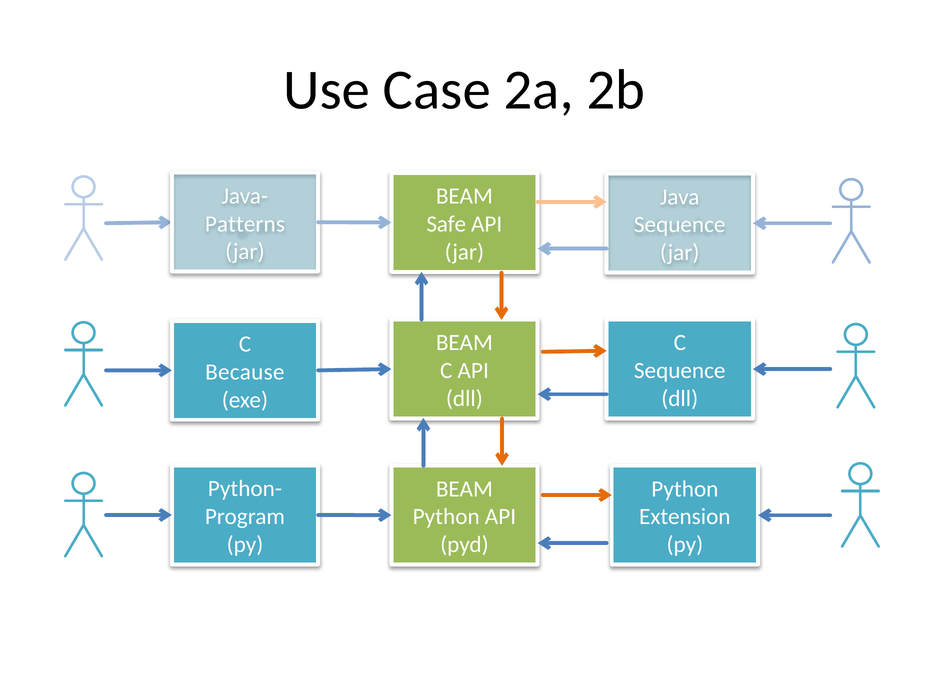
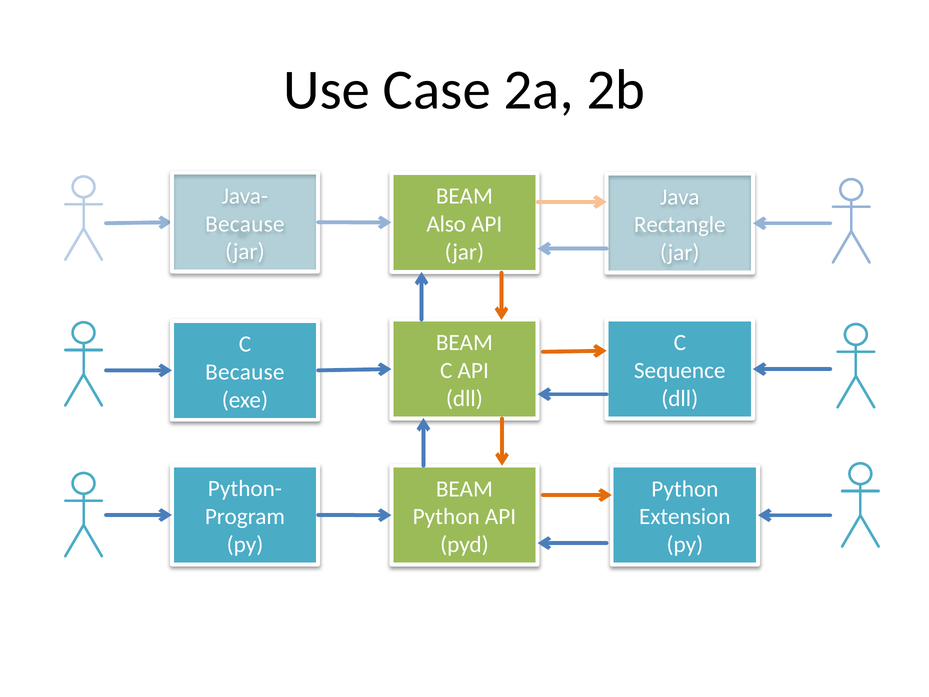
Patterns at (245, 224): Patterns -> Because
Safe: Safe -> Also
Sequence at (680, 225): Sequence -> Rectangle
